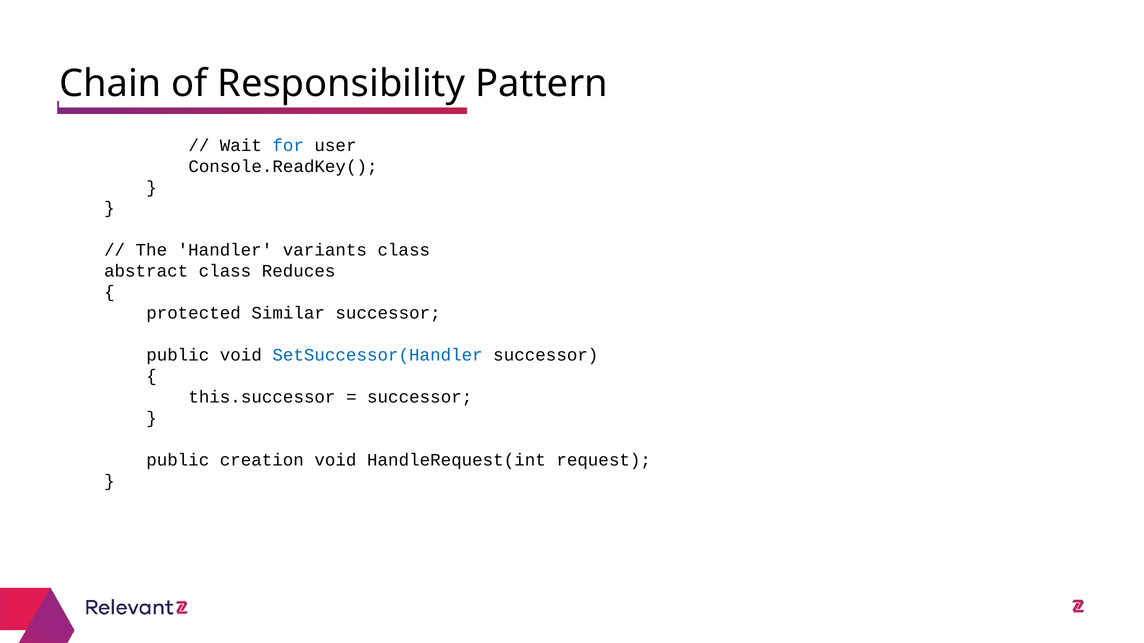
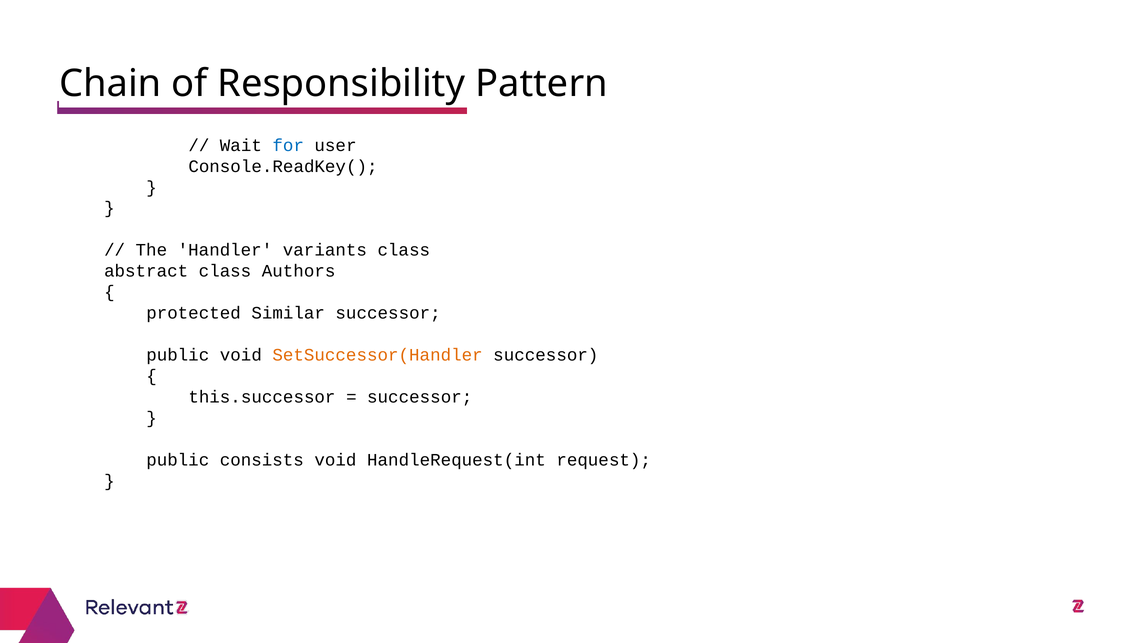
Reduces: Reduces -> Authors
SetSuccessor(Handler colour: blue -> orange
creation: creation -> consists
